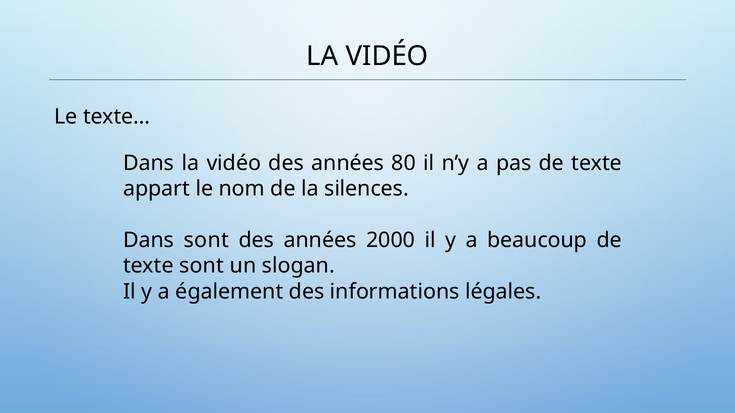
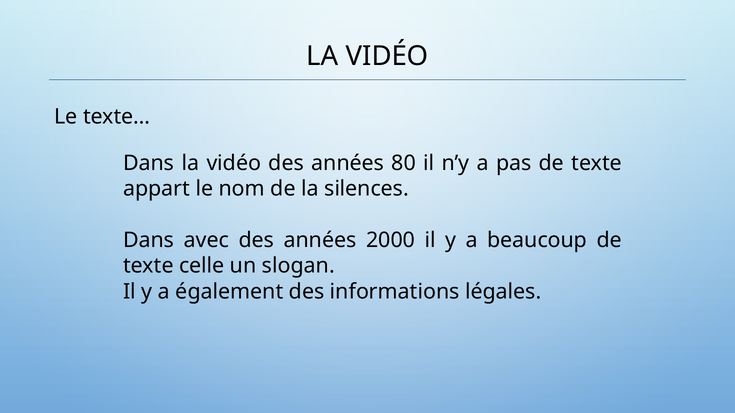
Dans sont: sont -> avec
texte sont: sont -> celle
